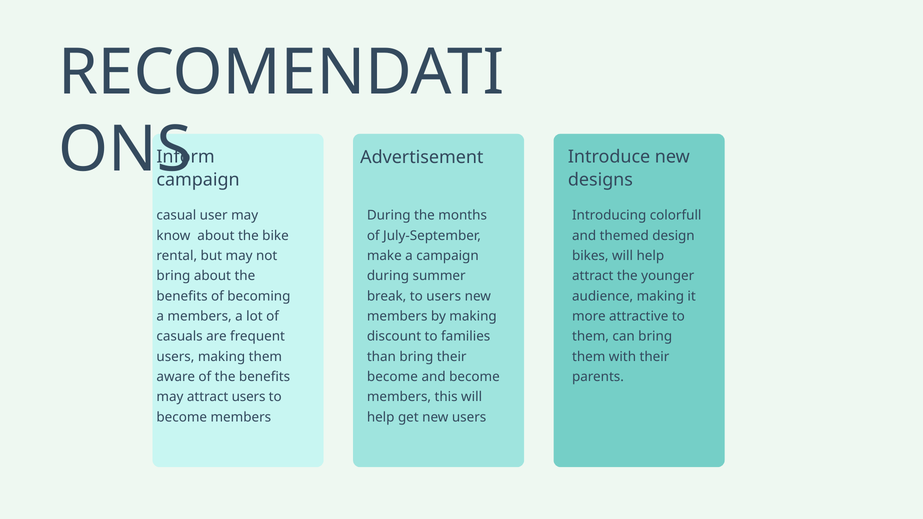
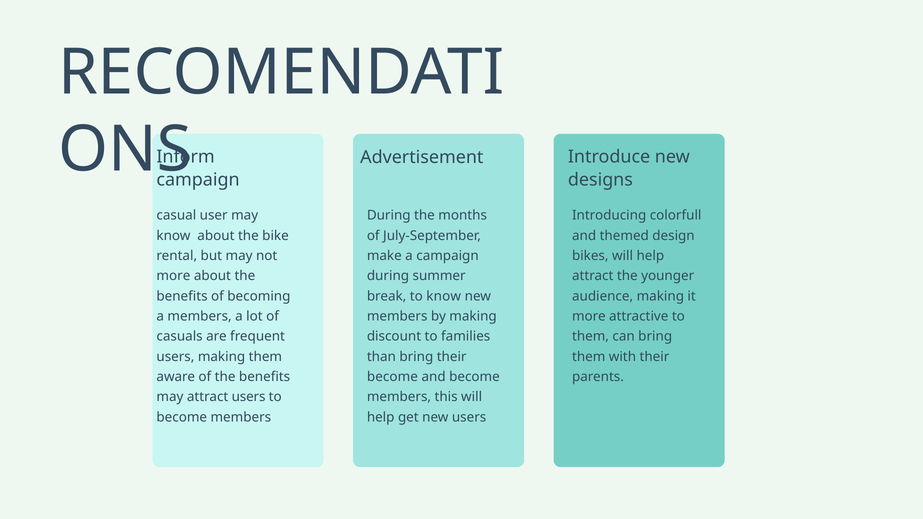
bring at (173, 276): bring -> more
to users: users -> know
